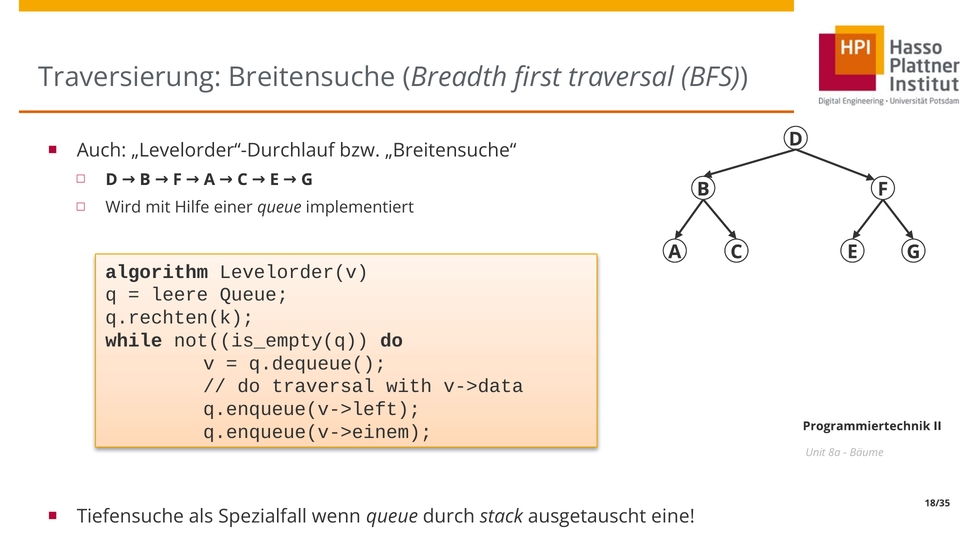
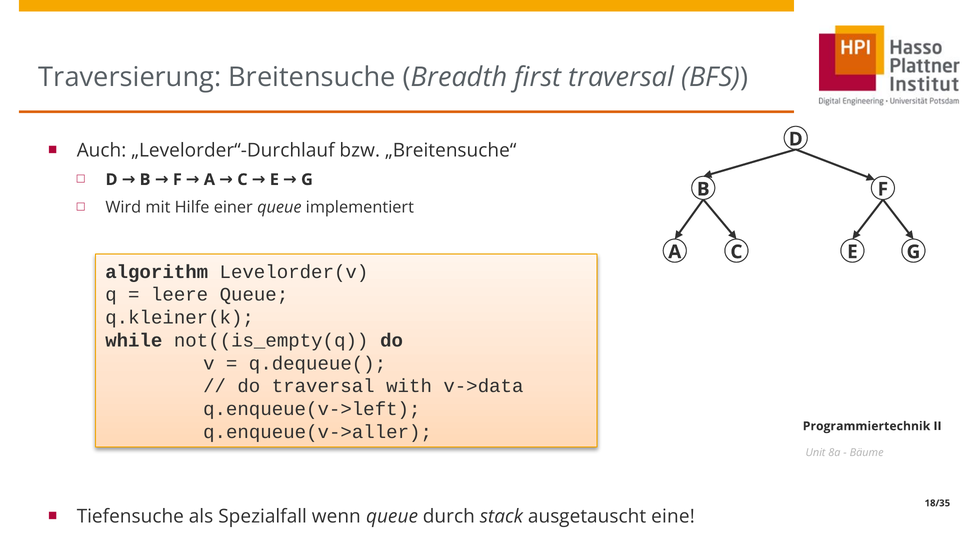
q.rechten(k: q.rechten(k -> q.kleiner(k
q.enqueue(v->einem: q.enqueue(v->einem -> q.enqueue(v->aller
